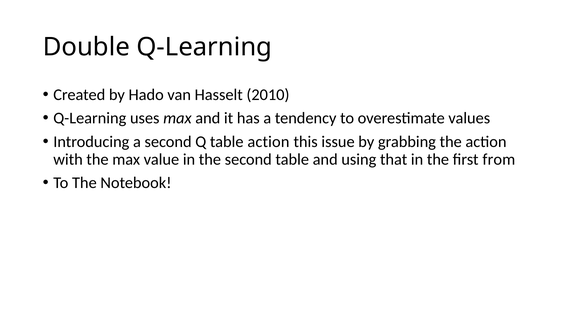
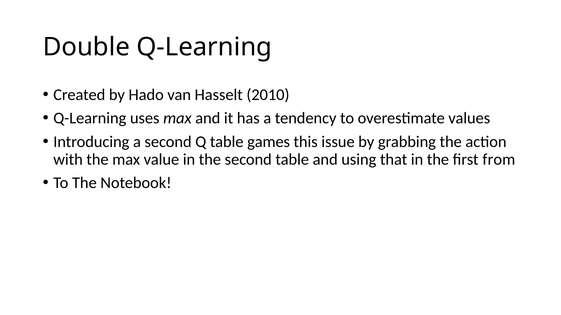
table action: action -> games
